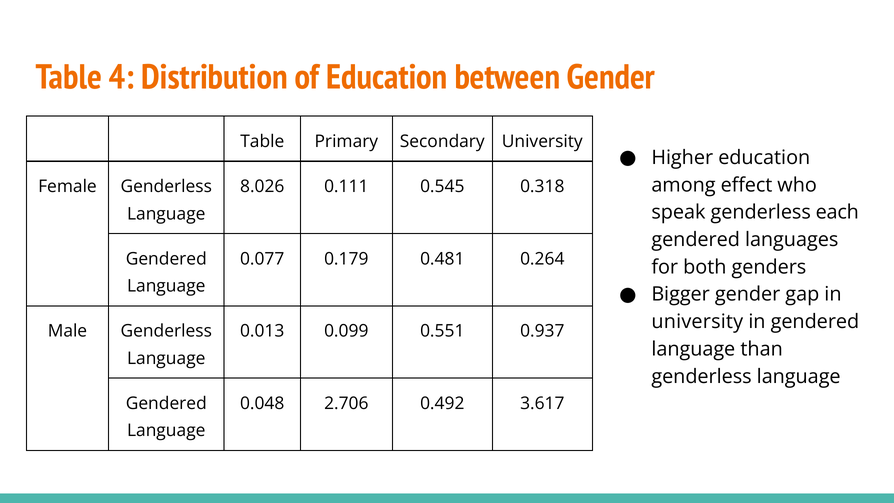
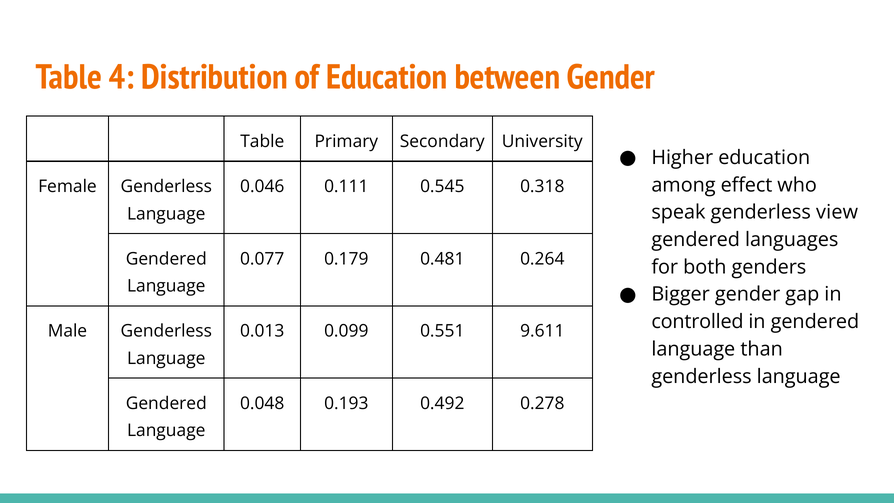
8.026: 8.026 -> 0.046
each: each -> view
university at (697, 322): university -> controlled
0.937: 0.937 -> 9.611
2.706: 2.706 -> 0.193
3.617: 3.617 -> 0.278
